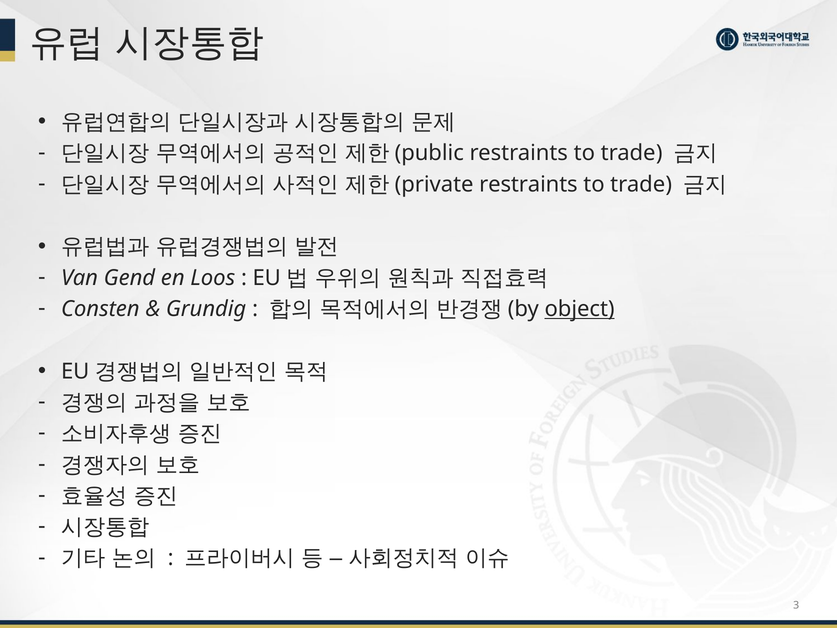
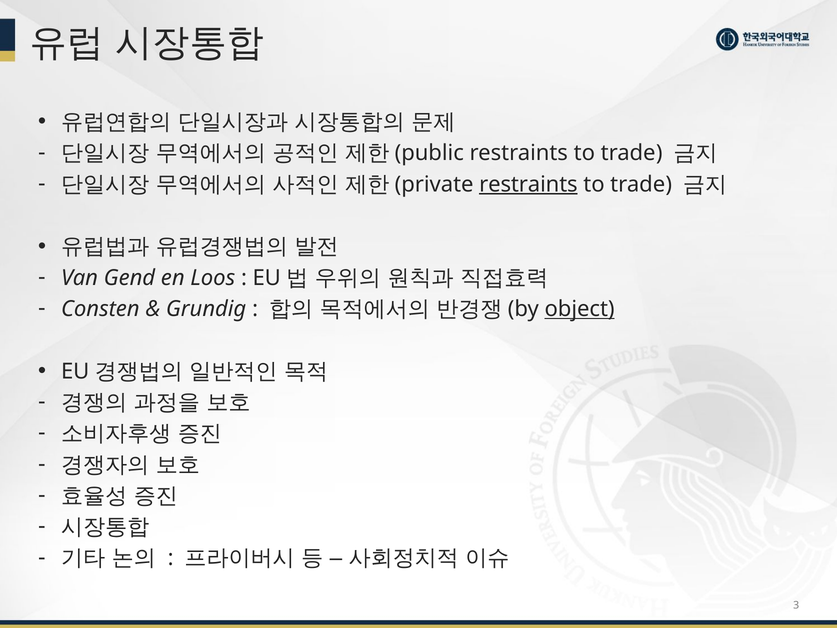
restraints at (528, 184) underline: none -> present
